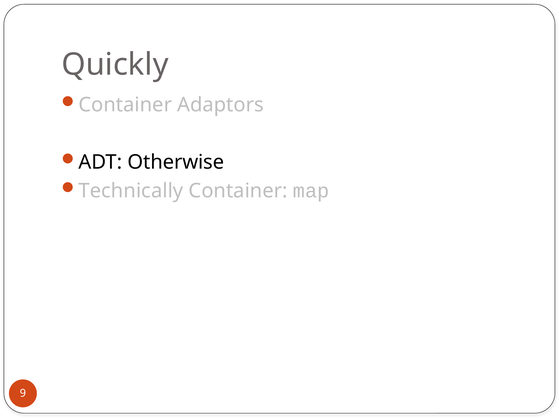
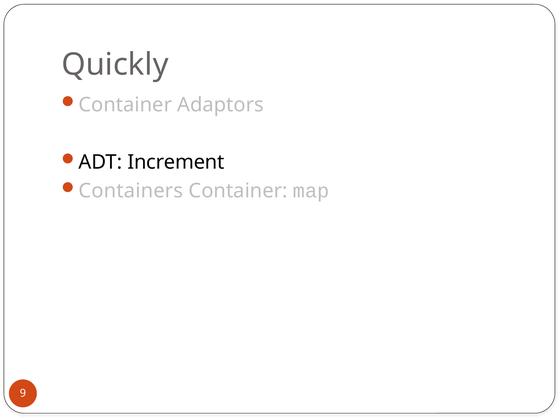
Otherwise: Otherwise -> Increment
Technically: Technically -> Containers
